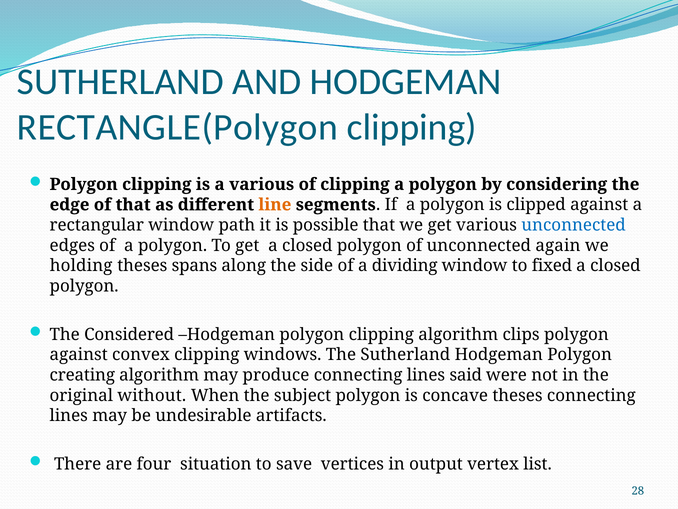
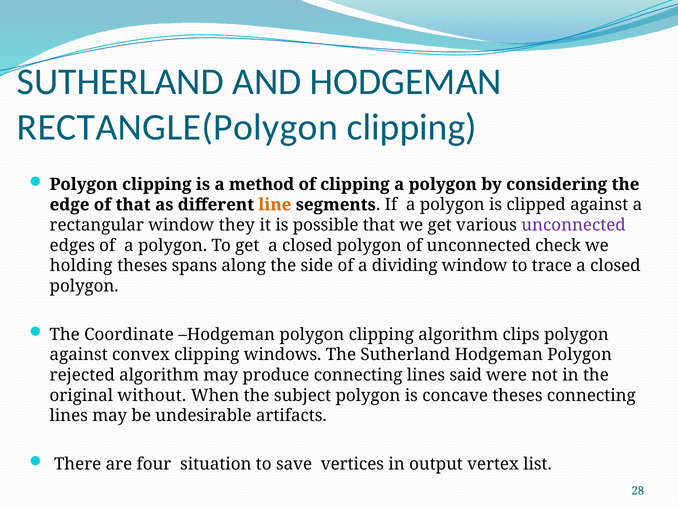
a various: various -> method
path: path -> they
unconnected at (574, 225) colour: blue -> purple
again: again -> check
fixed: fixed -> trace
Considered: Considered -> Coordinate
creating: creating -> rejected
